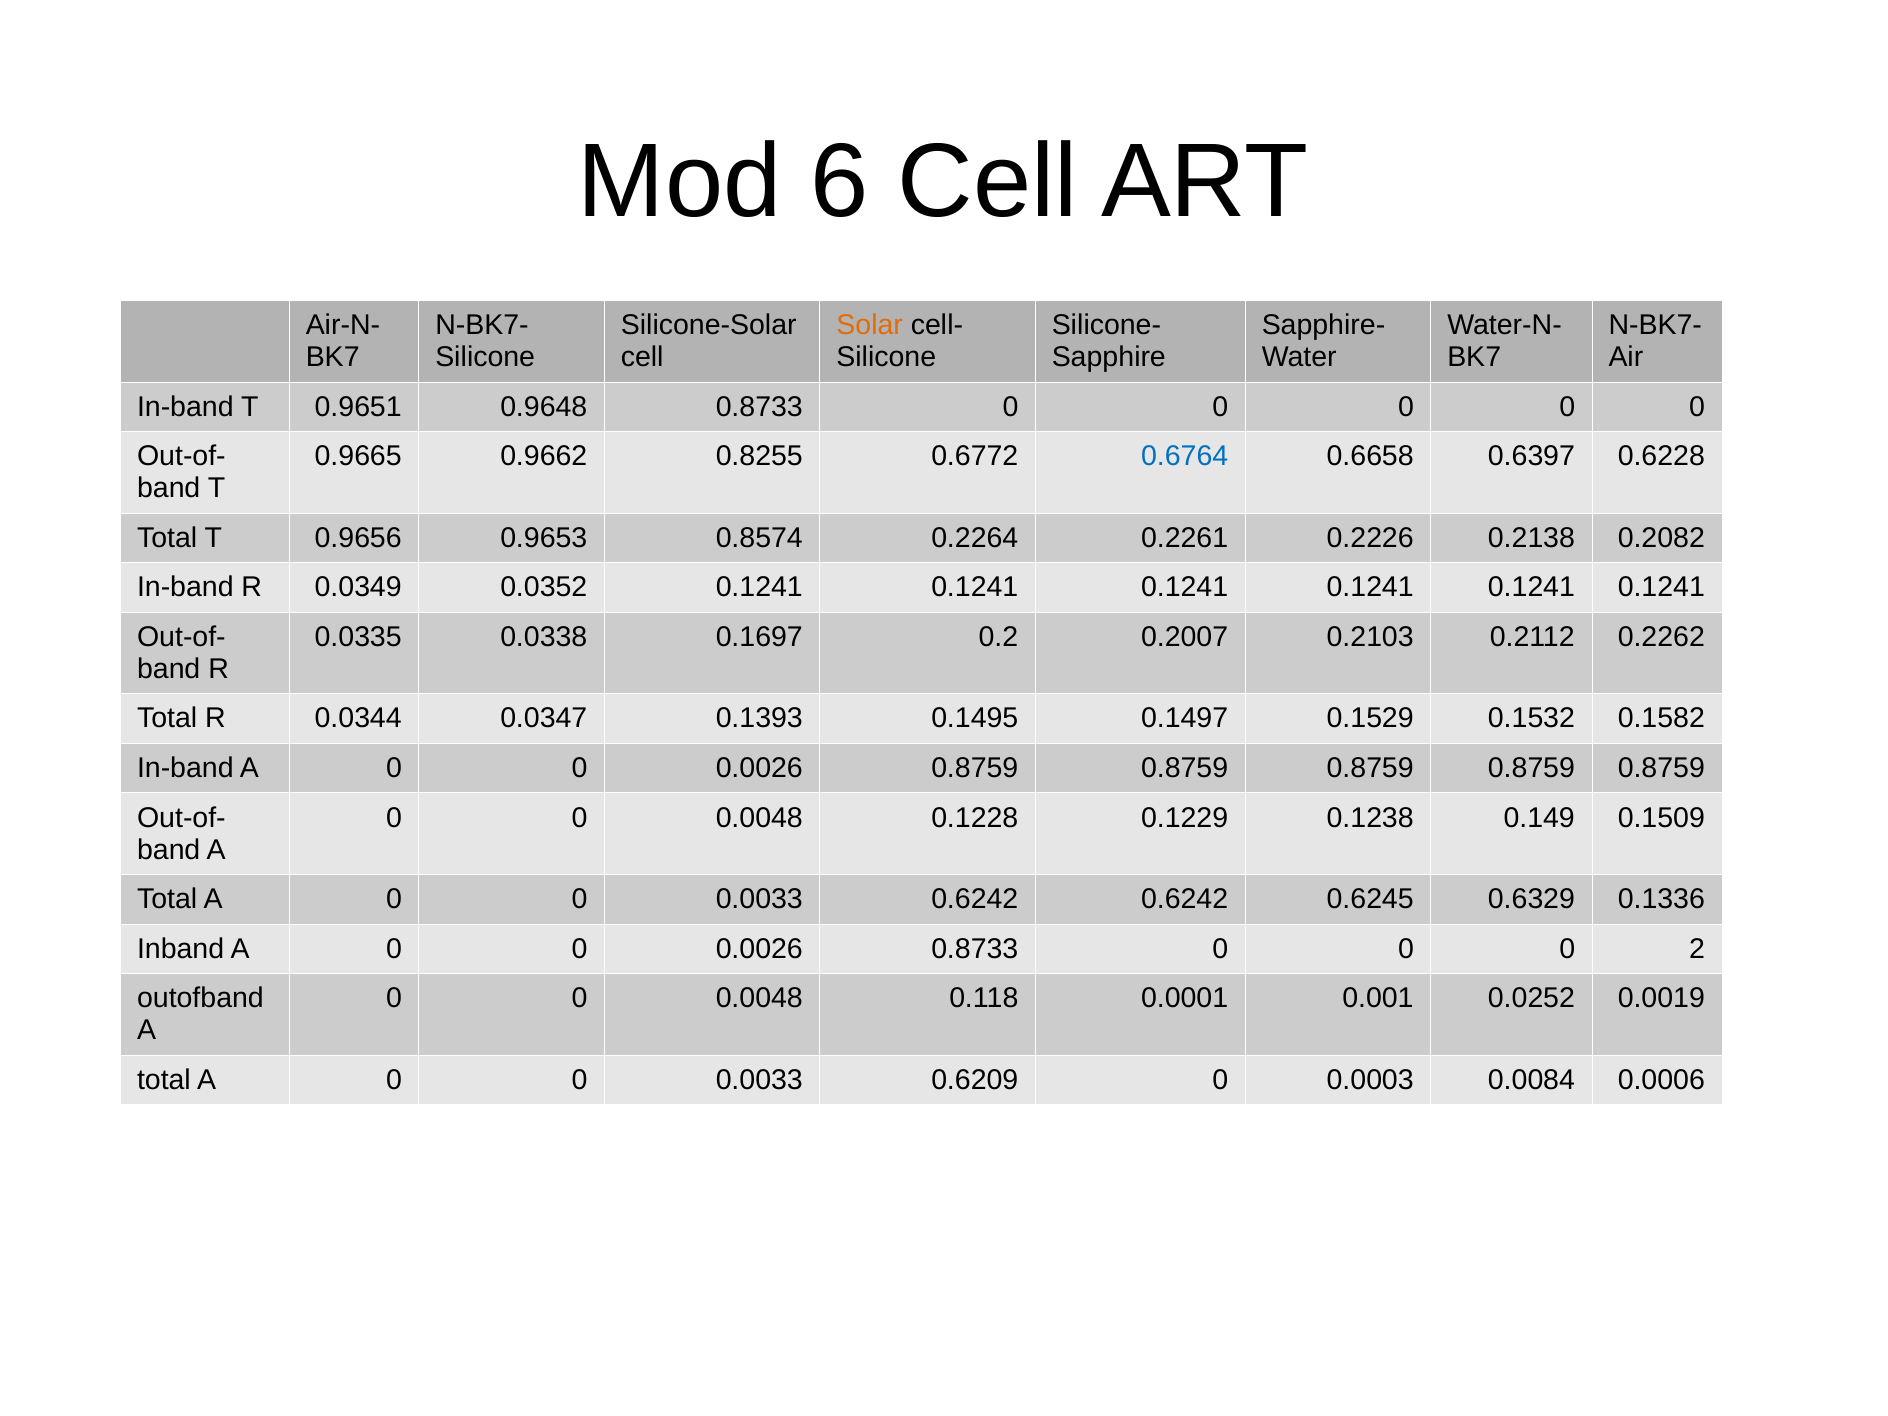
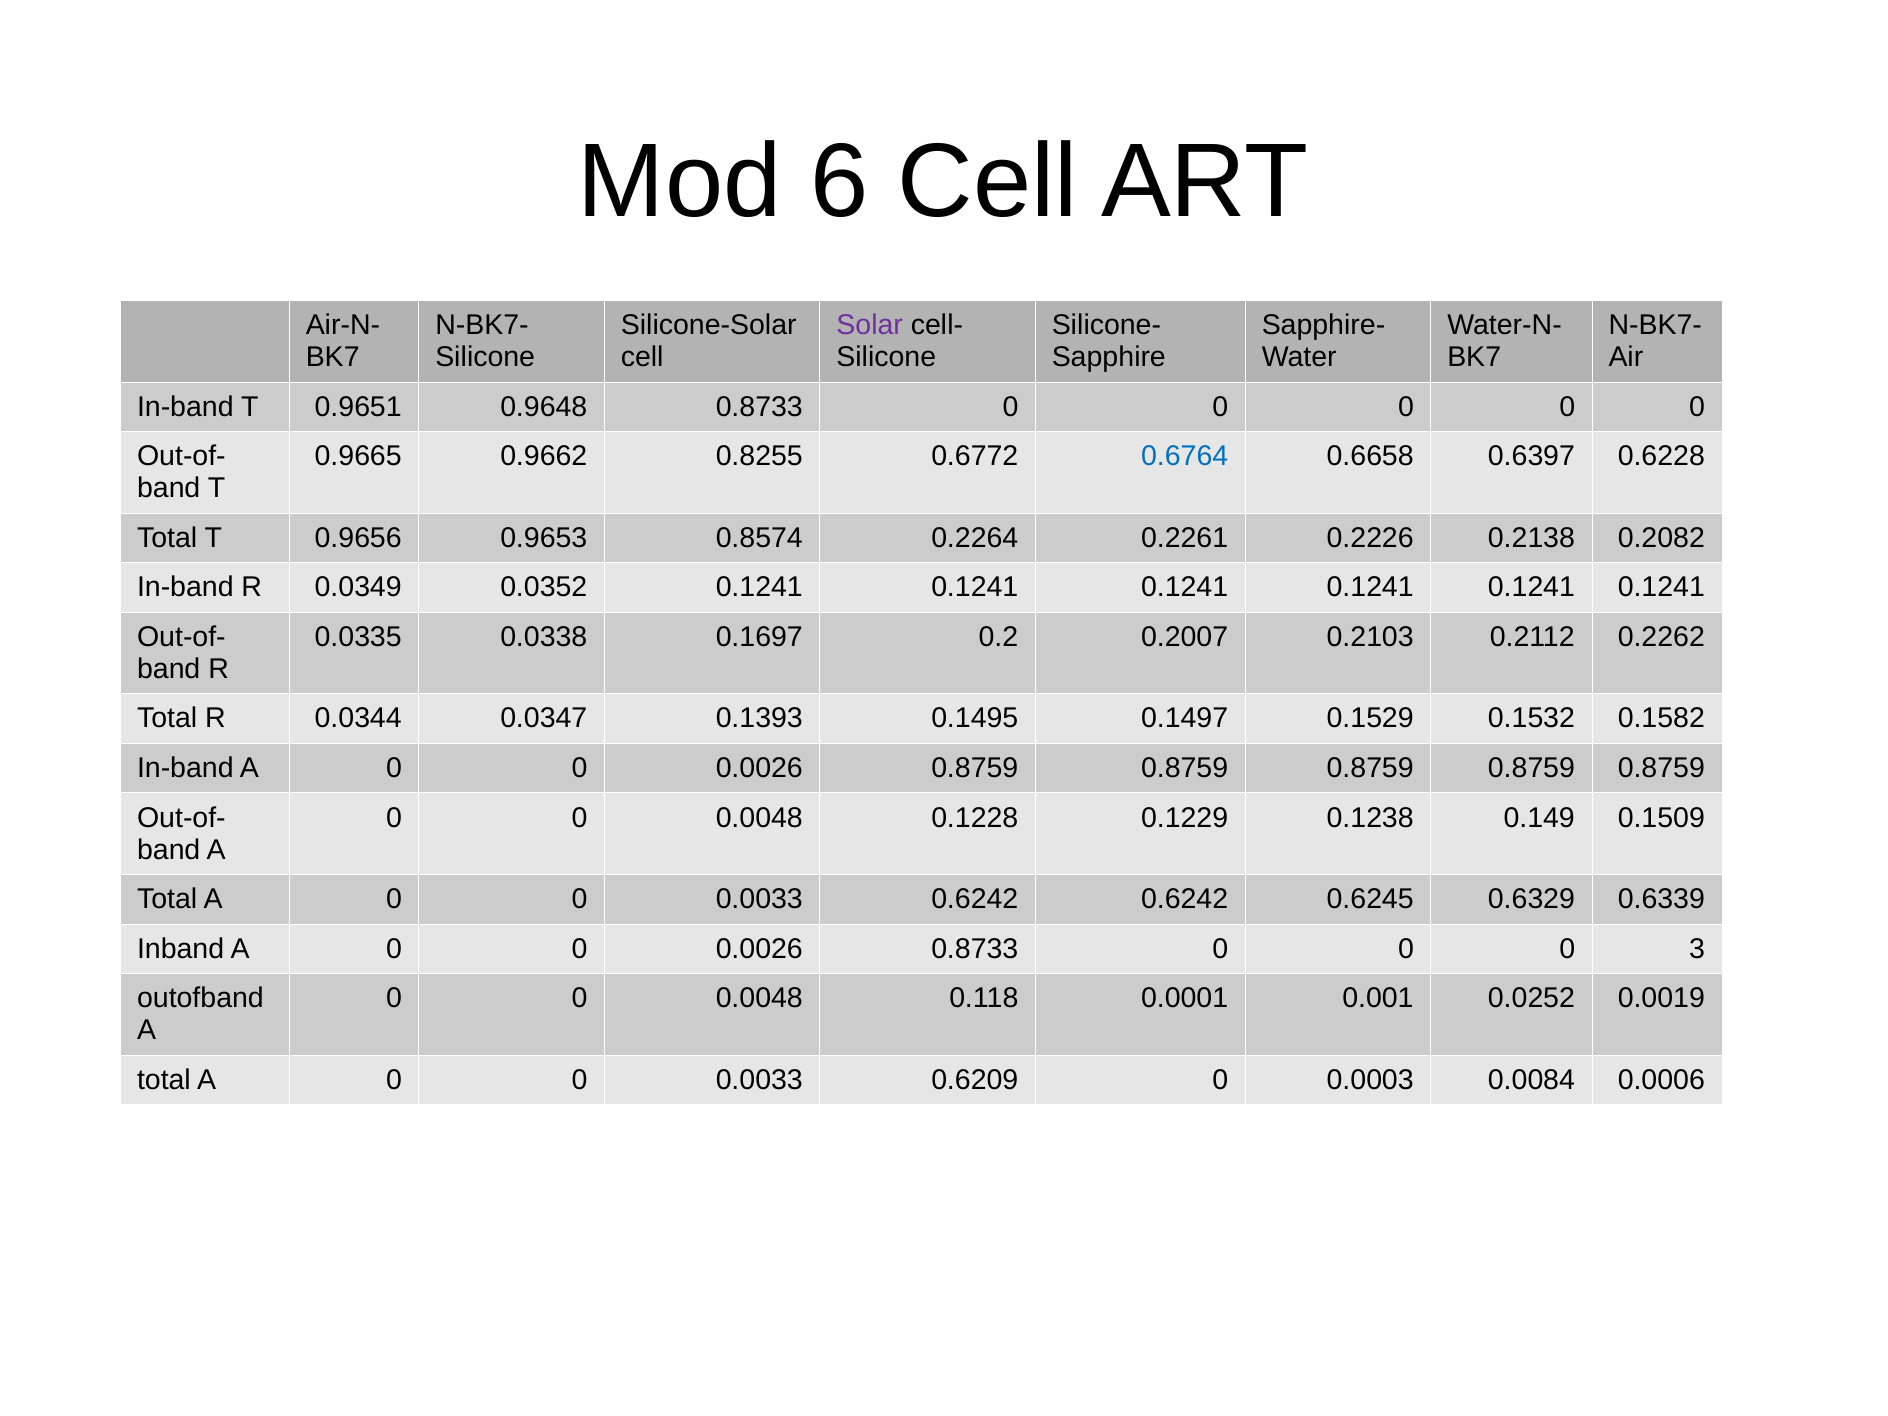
Solar colour: orange -> purple
0.1336: 0.1336 -> 0.6339
2: 2 -> 3
